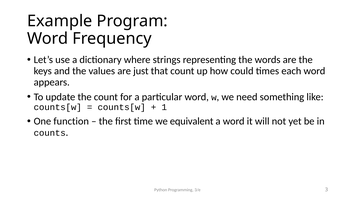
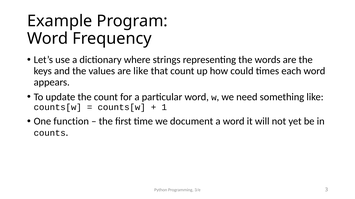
are just: just -> like
equivalent: equivalent -> document
